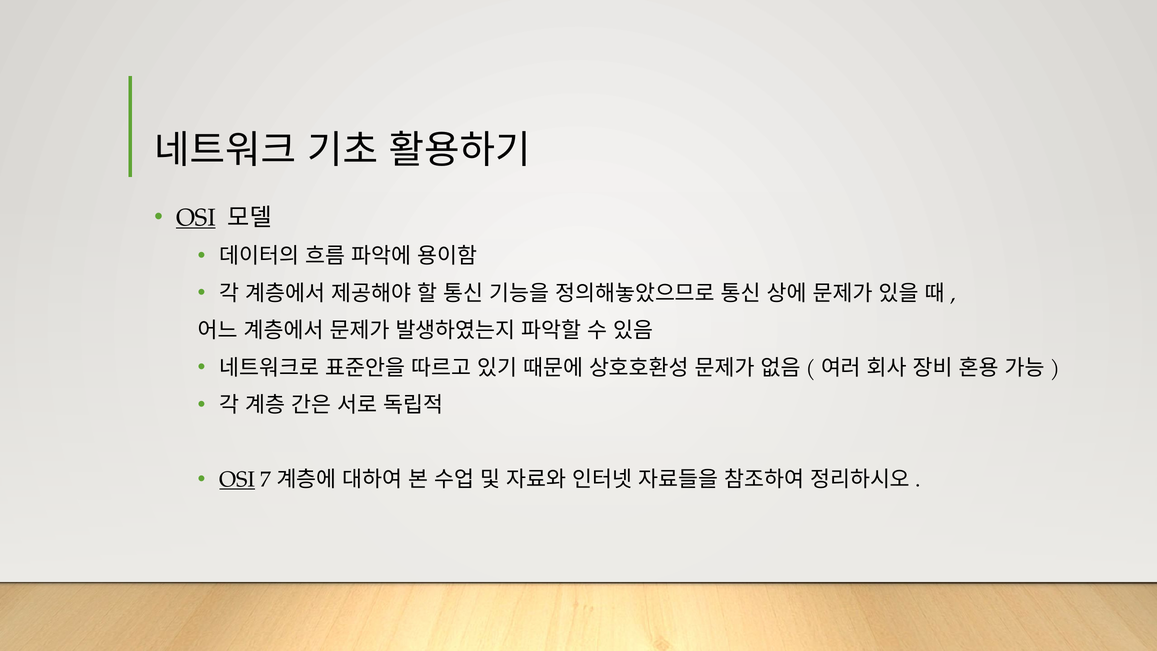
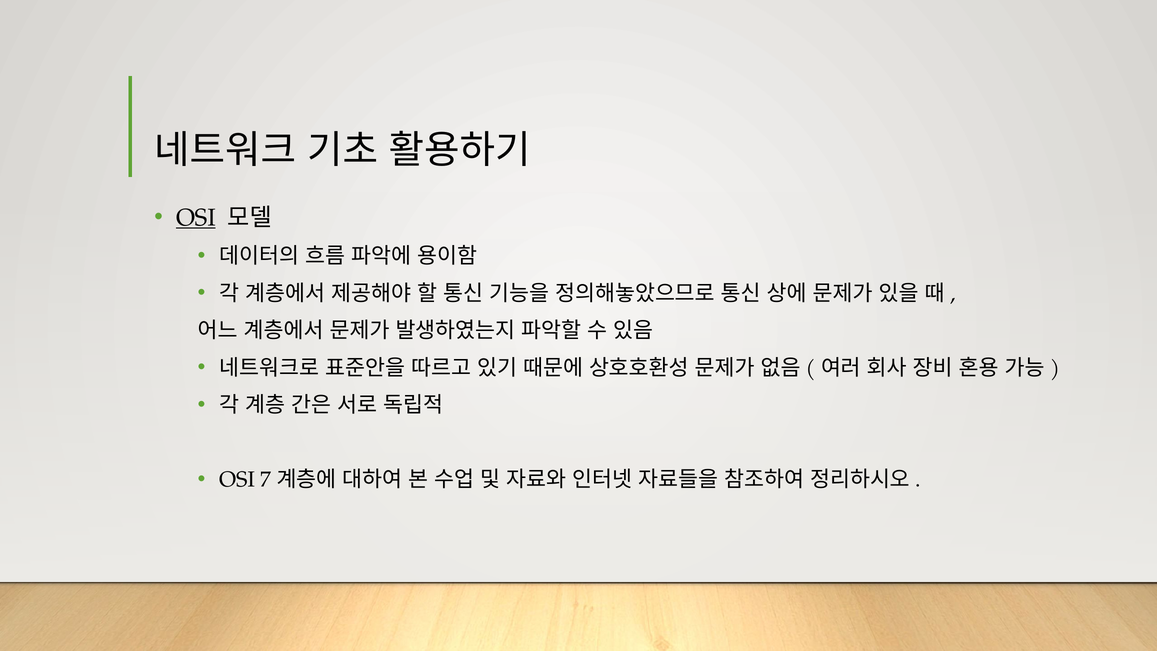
OSI at (237, 479) underline: present -> none
